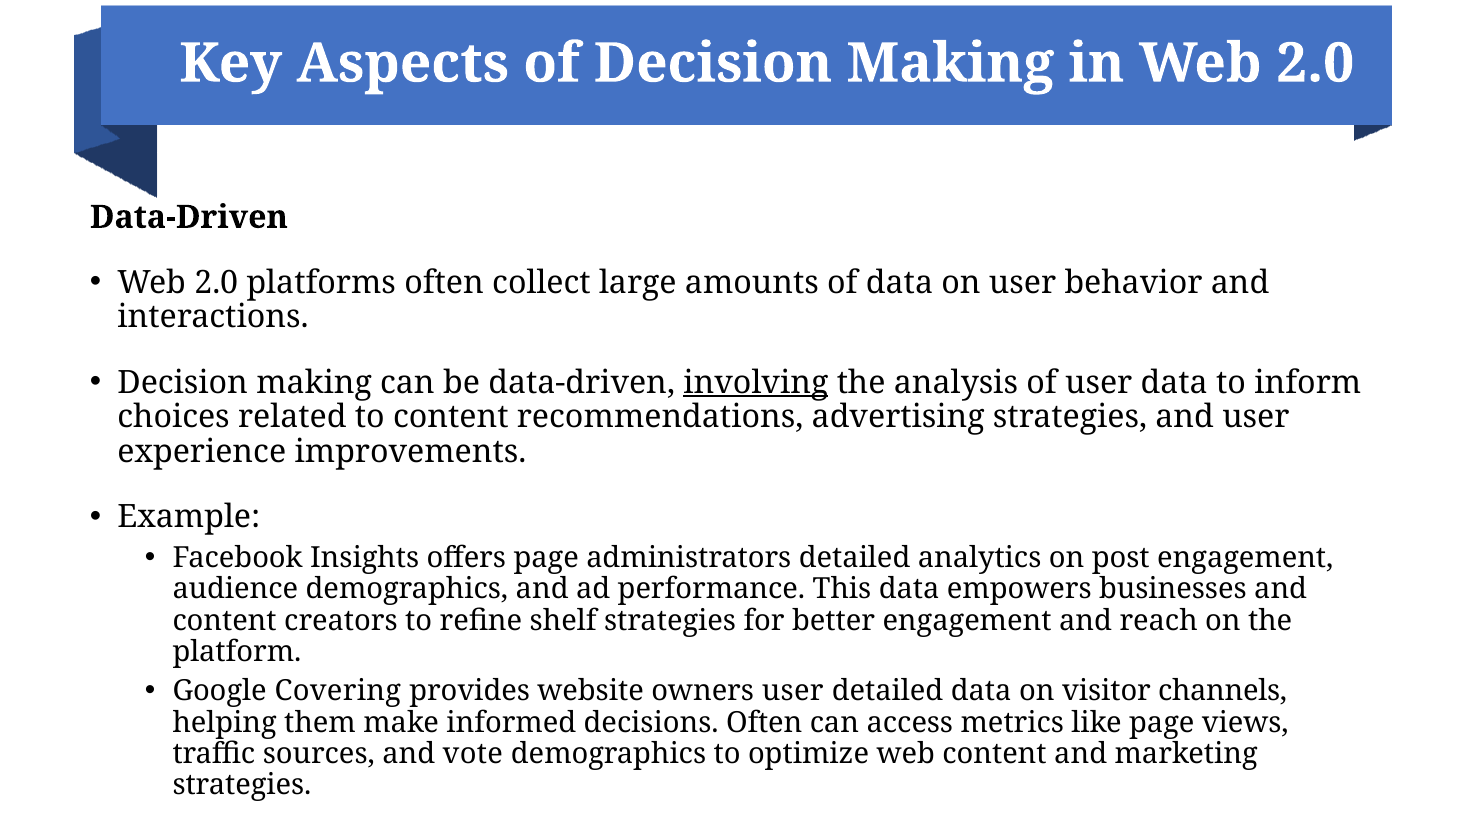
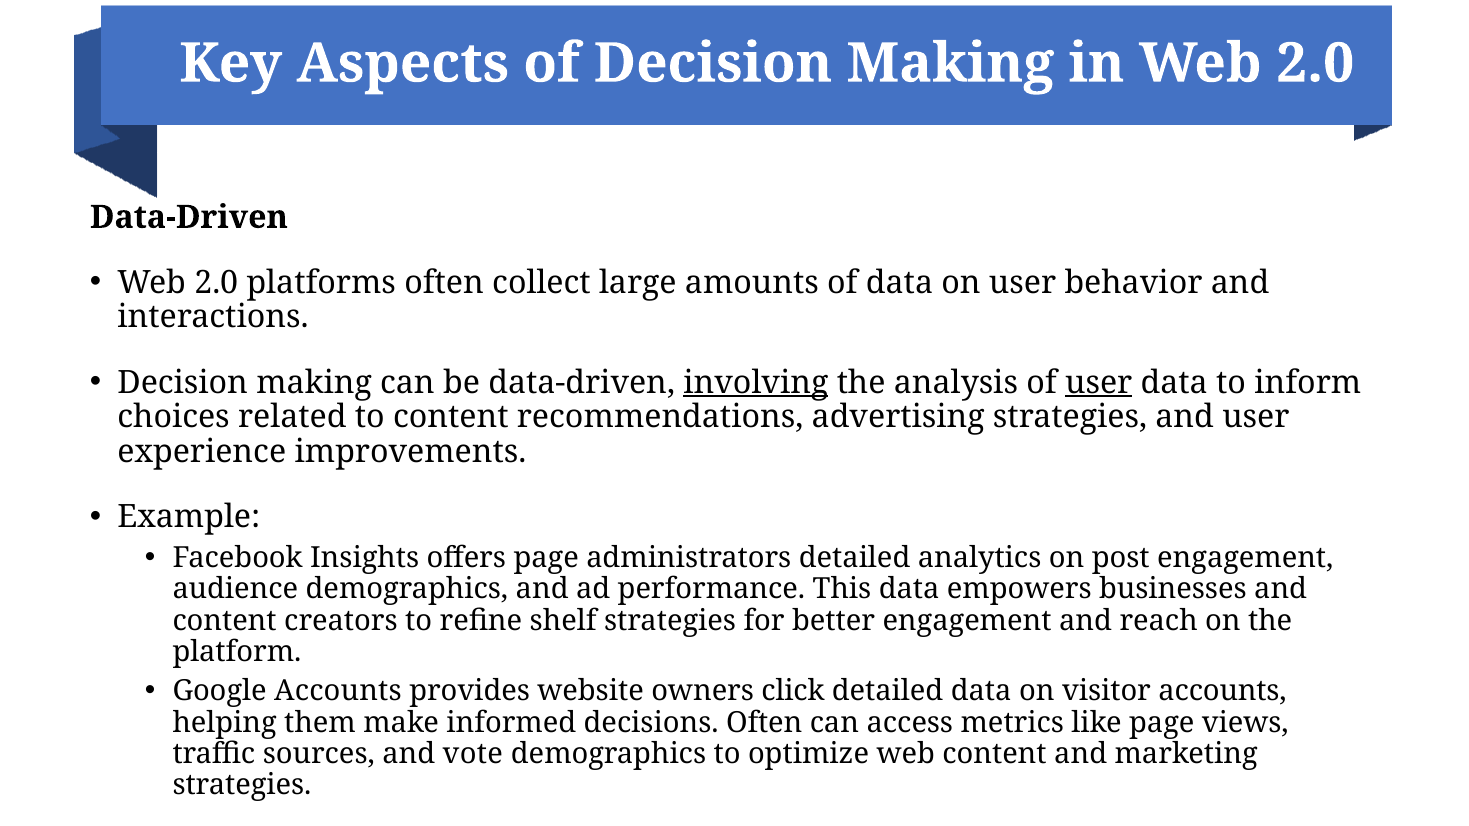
user at (1099, 383) underline: none -> present
Google Covering: Covering -> Accounts
owners user: user -> click
visitor channels: channels -> accounts
